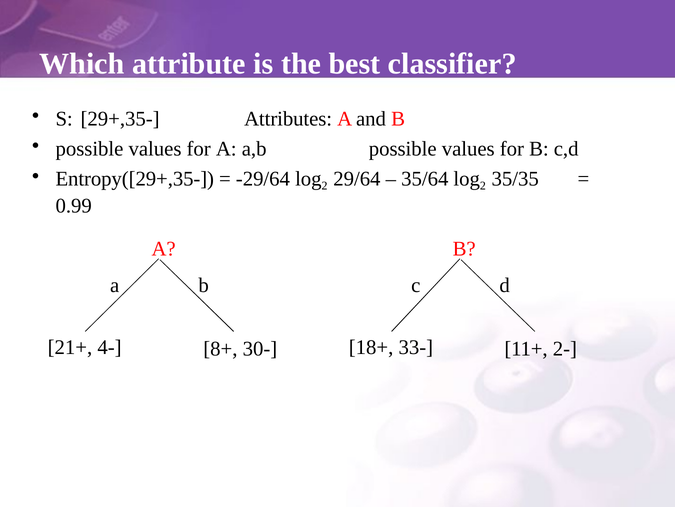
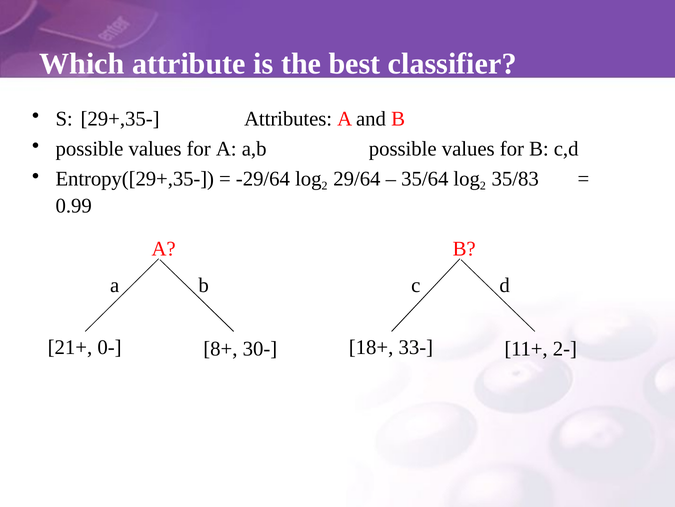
35/35: 35/35 -> 35/83
4-: 4- -> 0-
